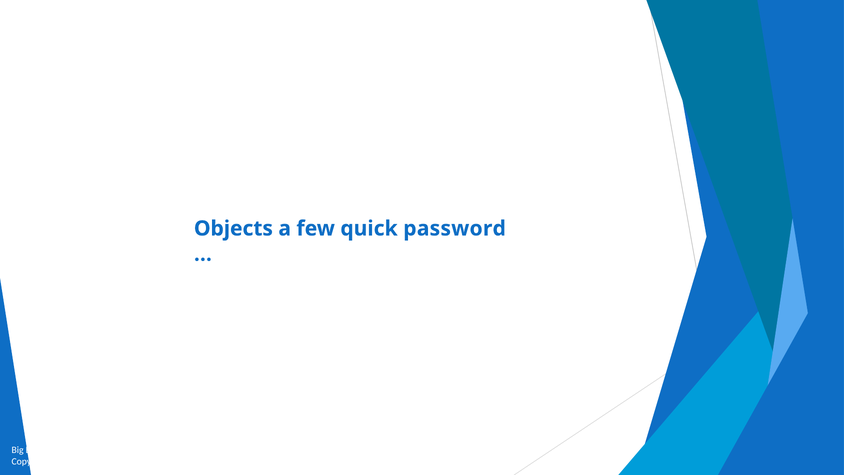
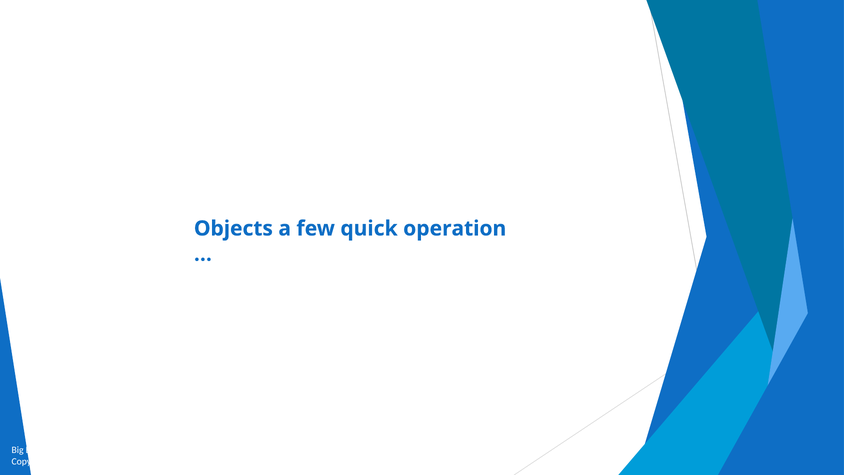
password: password -> operation
